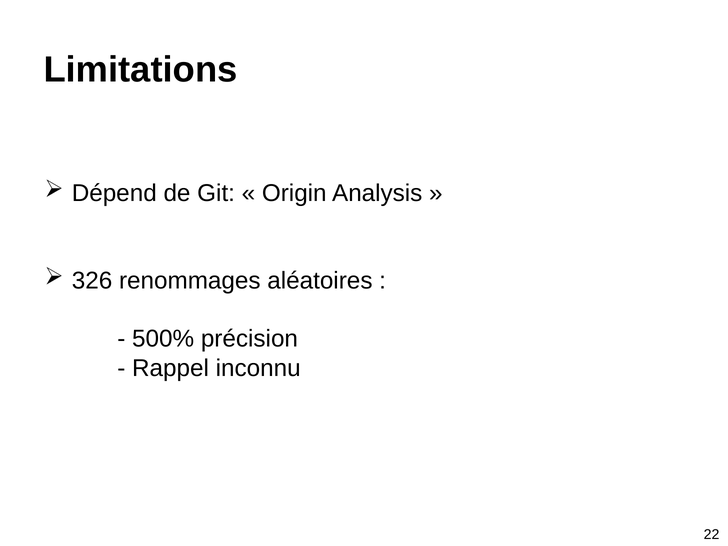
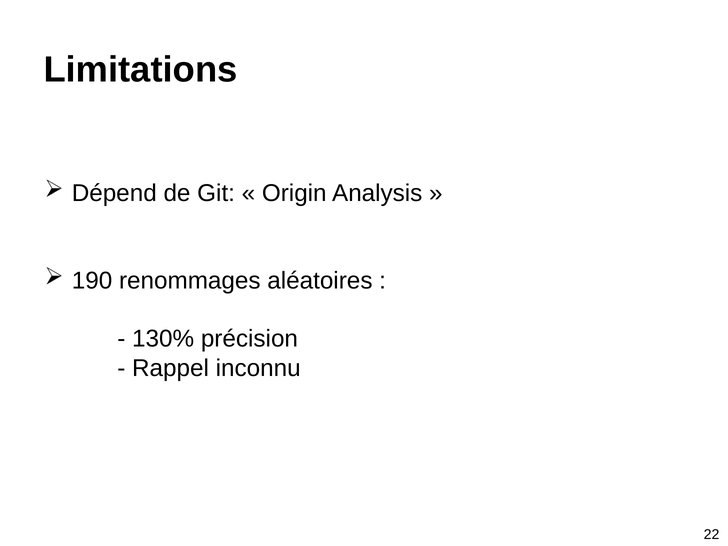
326: 326 -> 190
500%: 500% -> 130%
